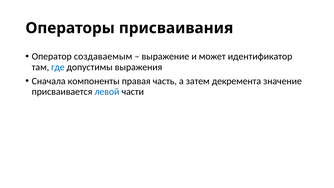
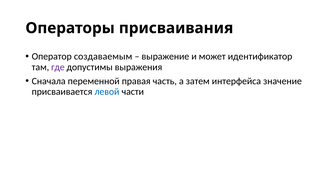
где colour: blue -> purple
компоненты: компоненты -> переменной
декремента: декремента -> интерфейса
